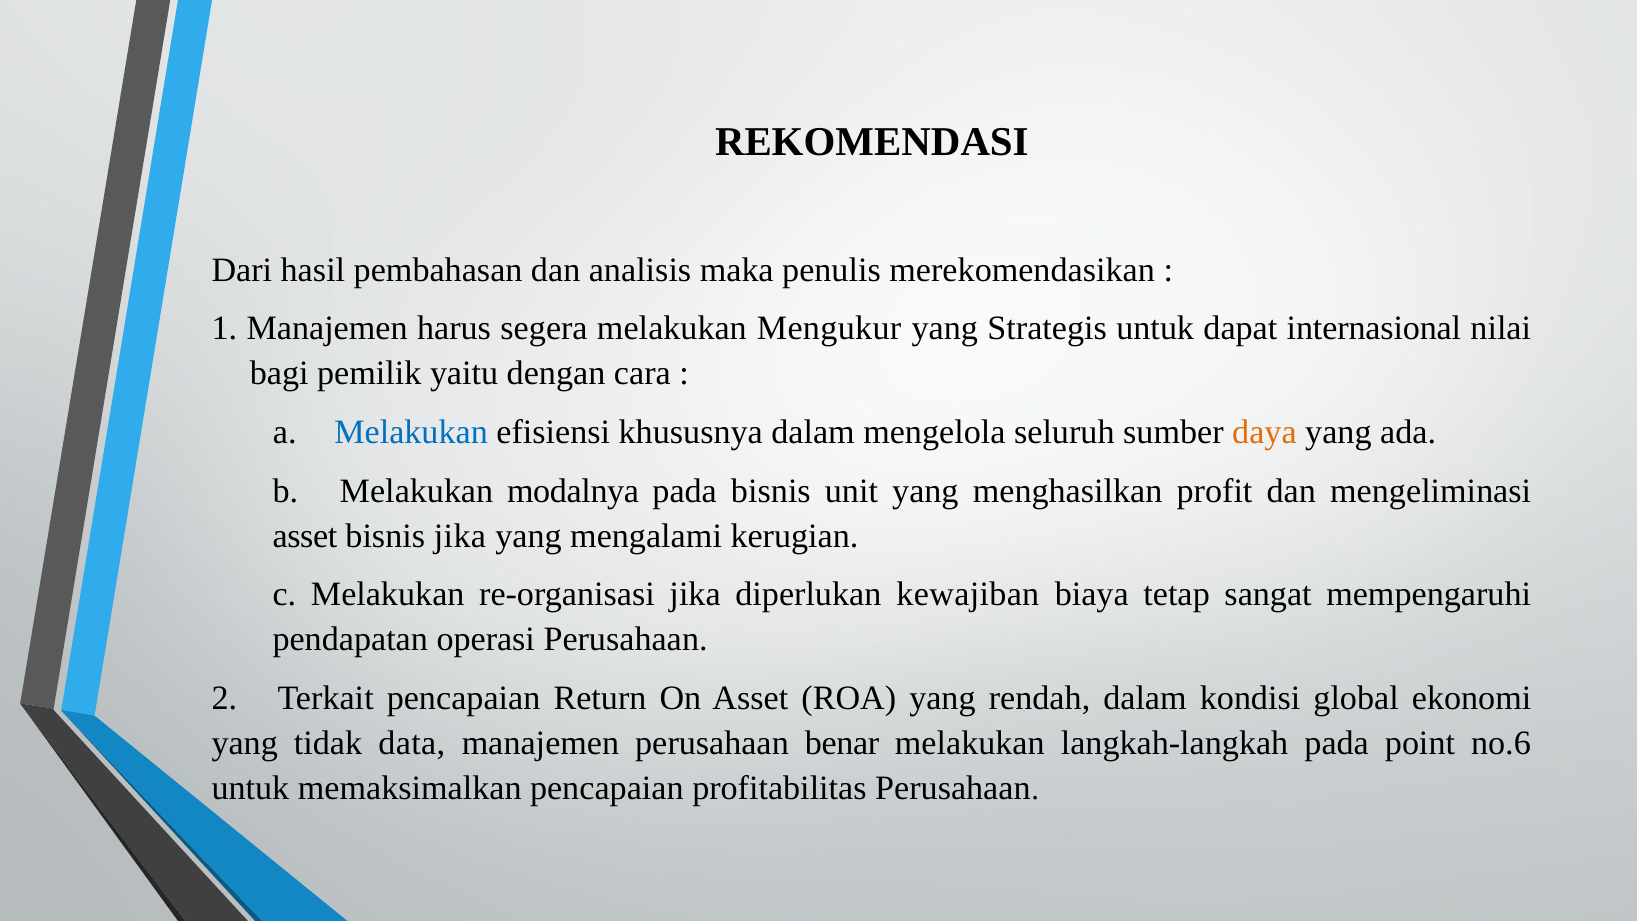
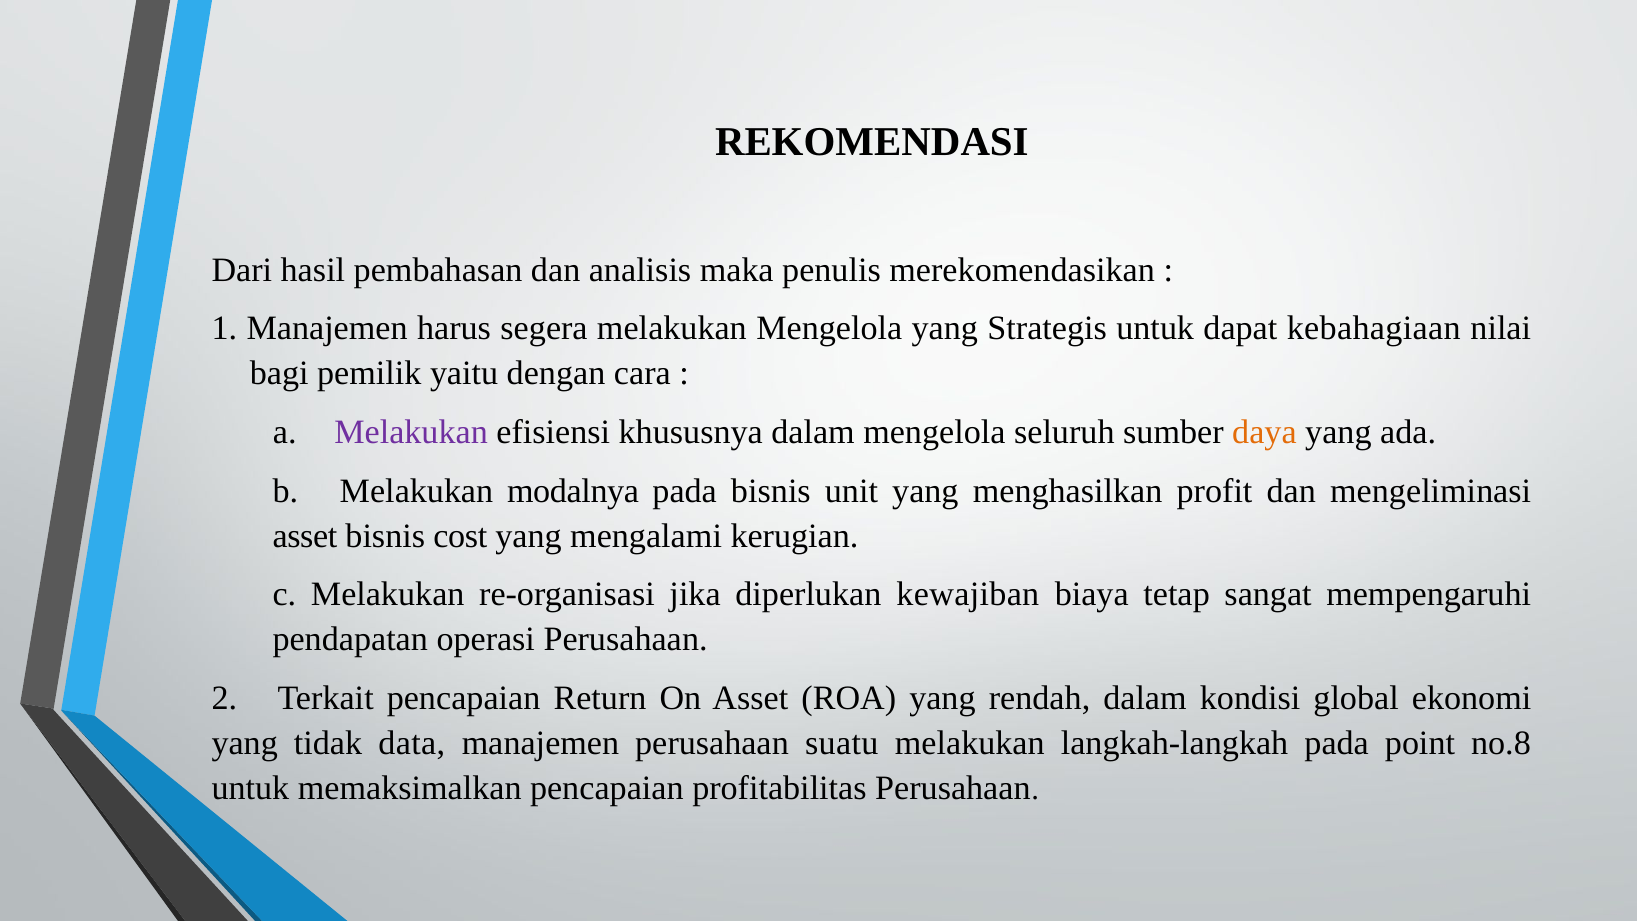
melakukan Mengukur: Mengukur -> Mengelola
internasional: internasional -> kebahagiaan
Melakukan at (411, 432) colour: blue -> purple
bisnis jika: jika -> cost
benar: benar -> suatu
no.6: no.6 -> no.8
